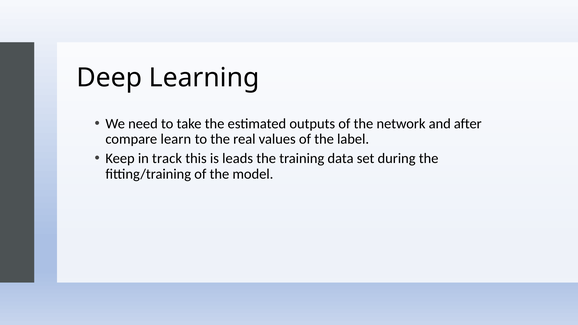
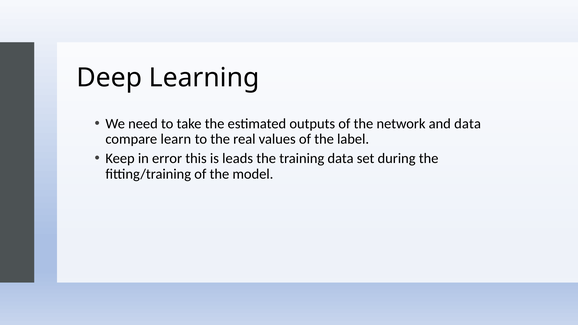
and after: after -> data
track: track -> error
